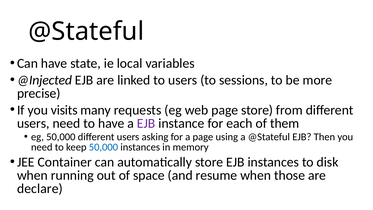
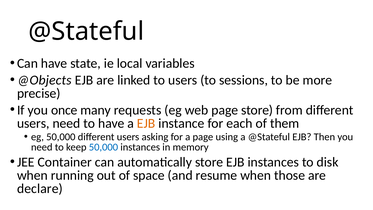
@Injected: @Injected -> @Objects
visits: visits -> once
EJB at (146, 123) colour: purple -> orange
